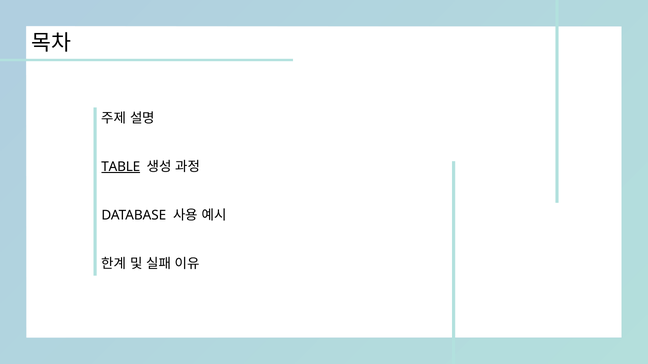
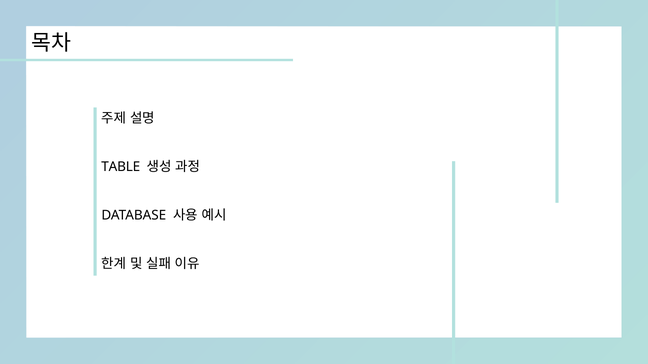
TABLE underline: present -> none
